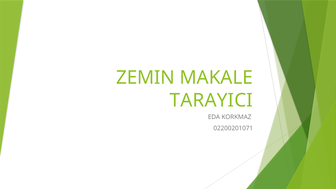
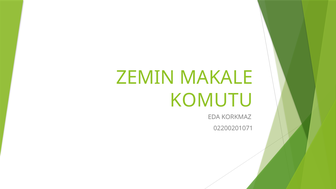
TARAYICI: TARAYICI -> KOMUTU
